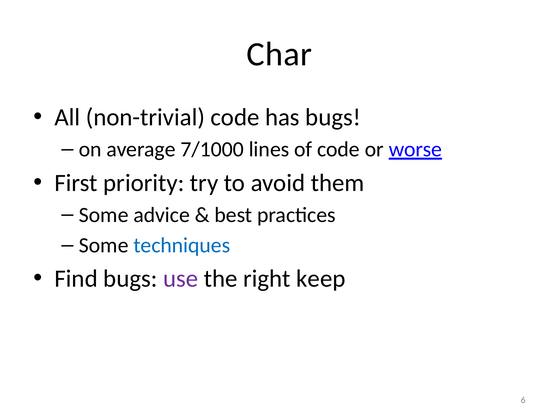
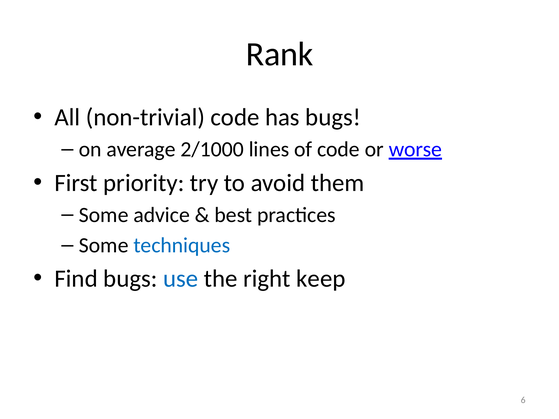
Char: Char -> Rank
7/1000: 7/1000 -> 2/1000
use colour: purple -> blue
